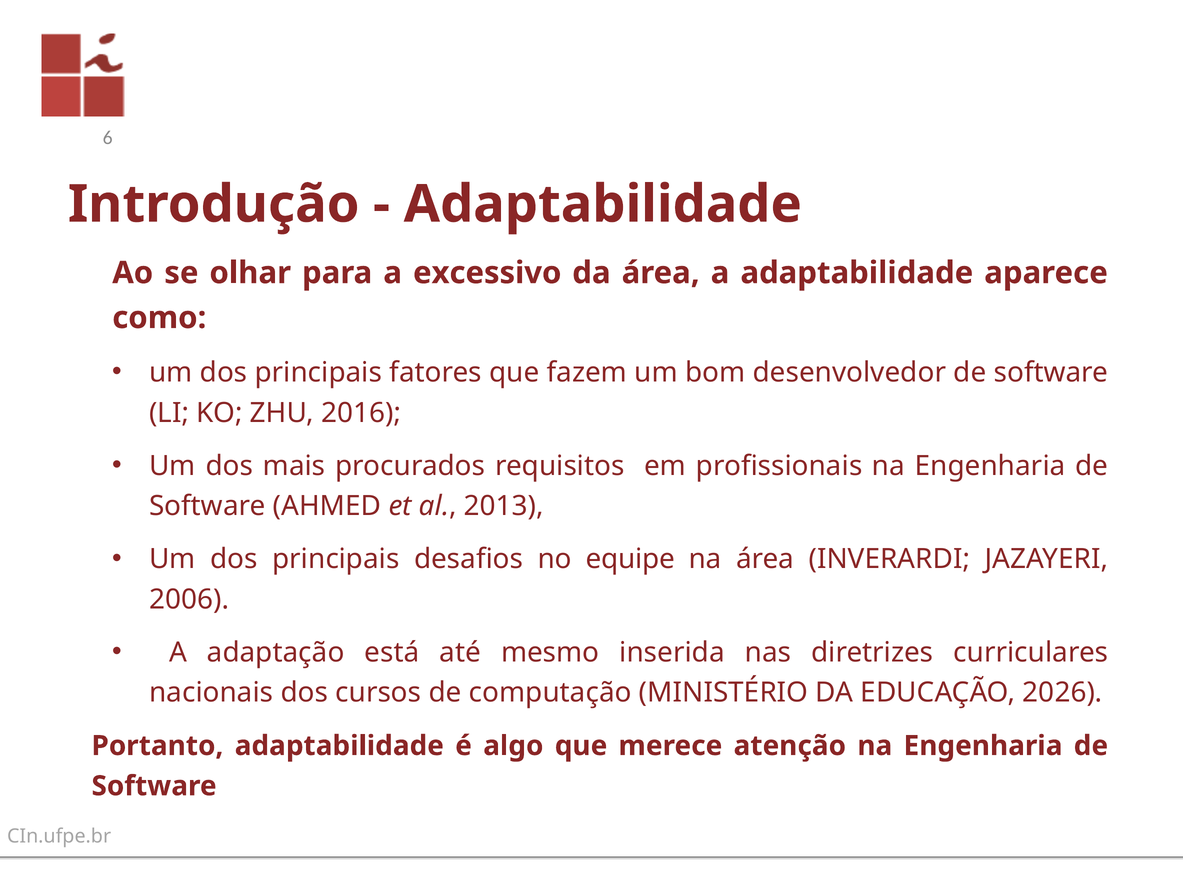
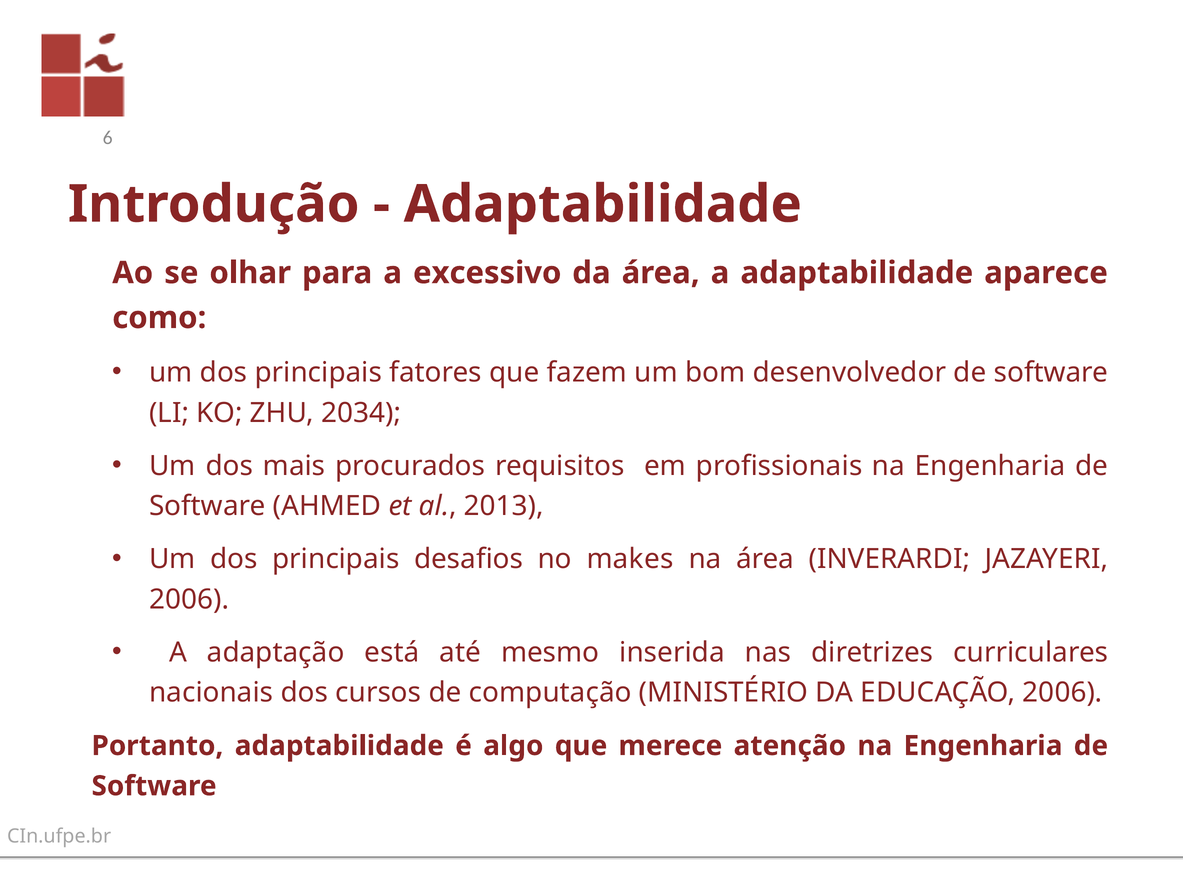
2016: 2016 -> 2034
equipe: equipe -> makes
EDUCAÇÃO 2026: 2026 -> 2006
